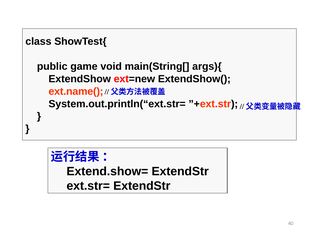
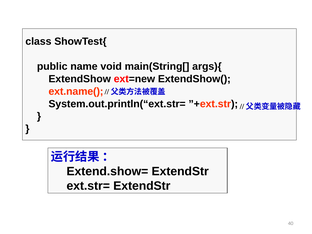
game: game -> name
